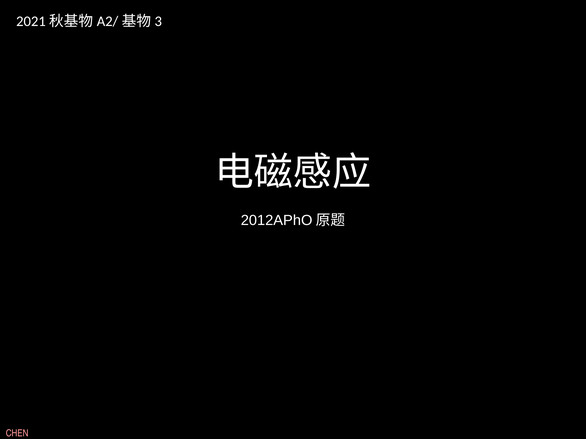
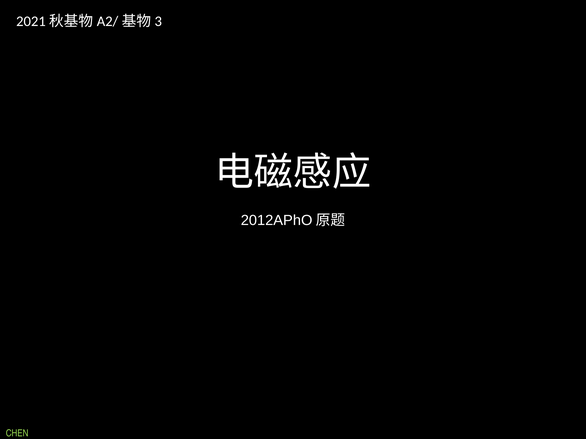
CHEN colour: pink -> light green
